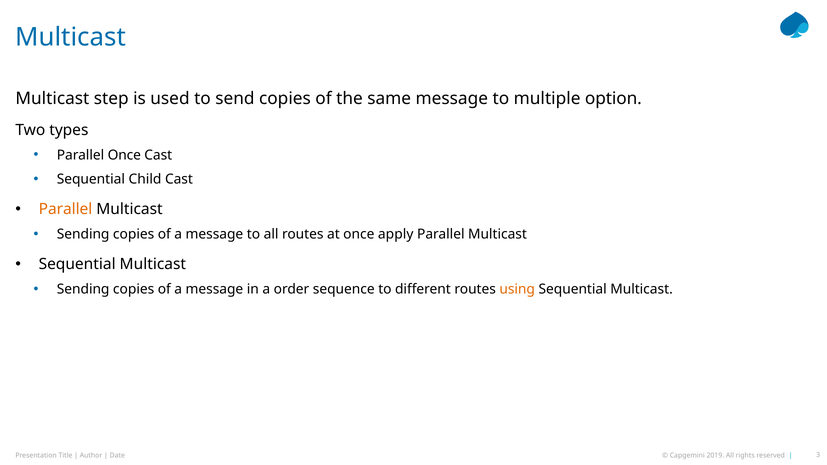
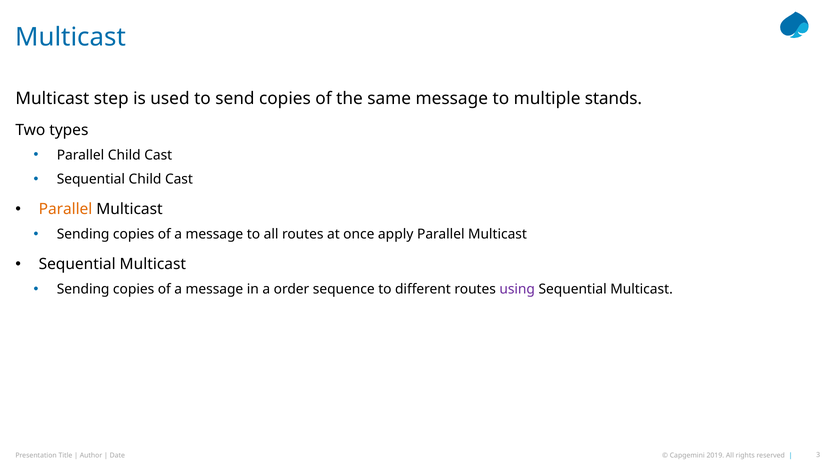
option: option -> stands
Parallel Once: Once -> Child
using colour: orange -> purple
